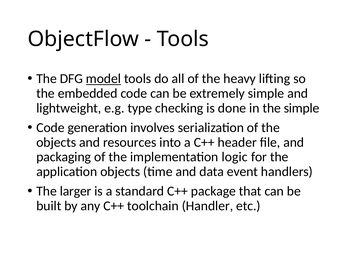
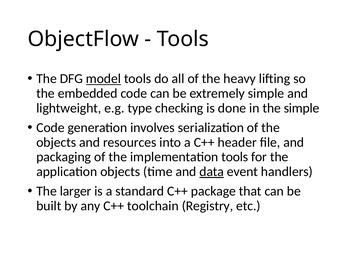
implementation logic: logic -> tools
data underline: none -> present
Handler: Handler -> Registry
